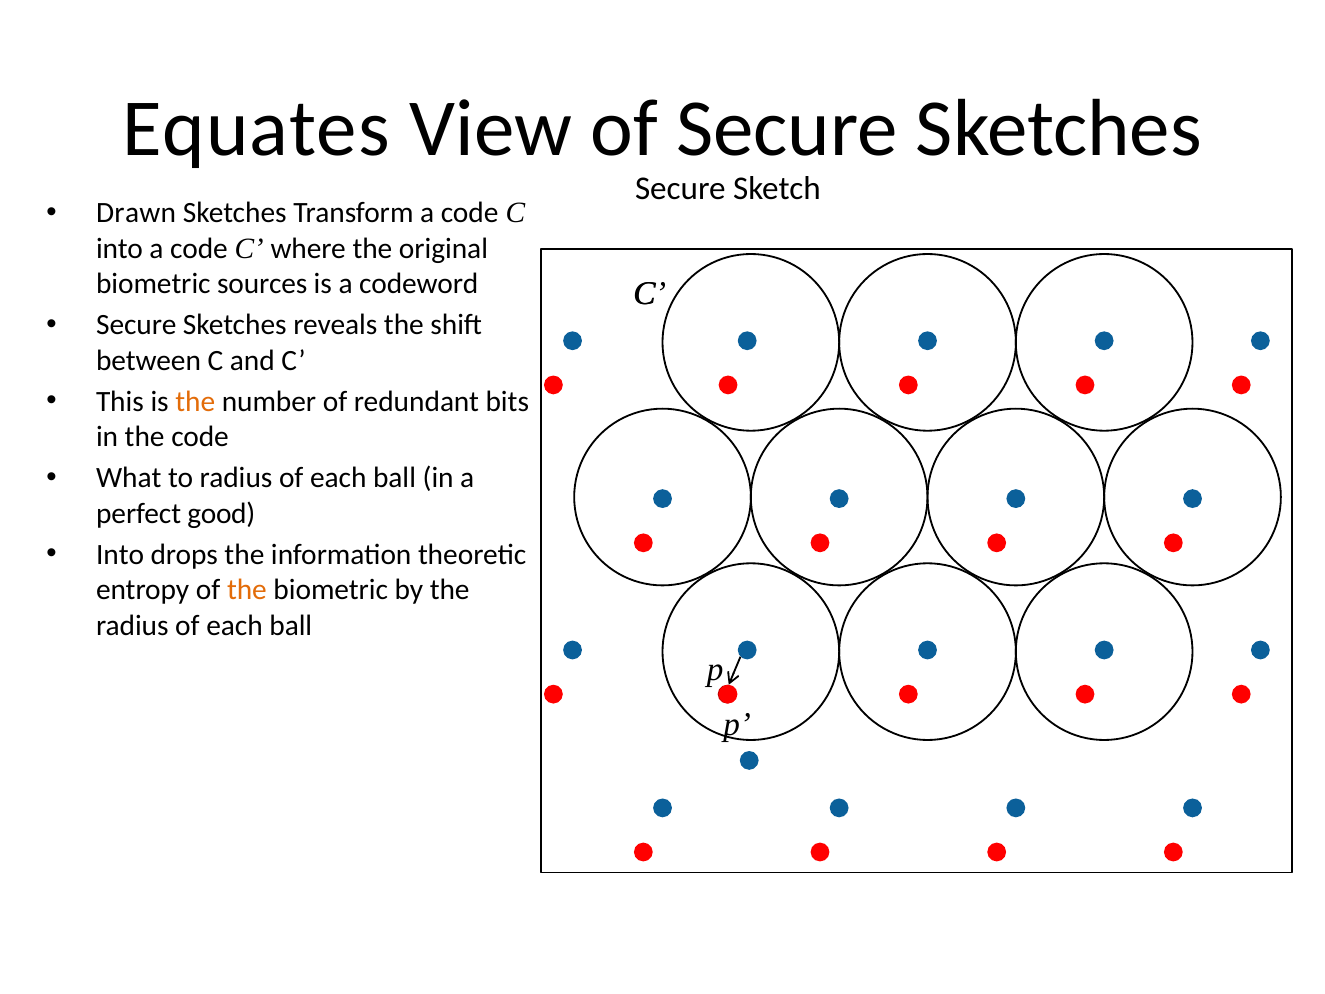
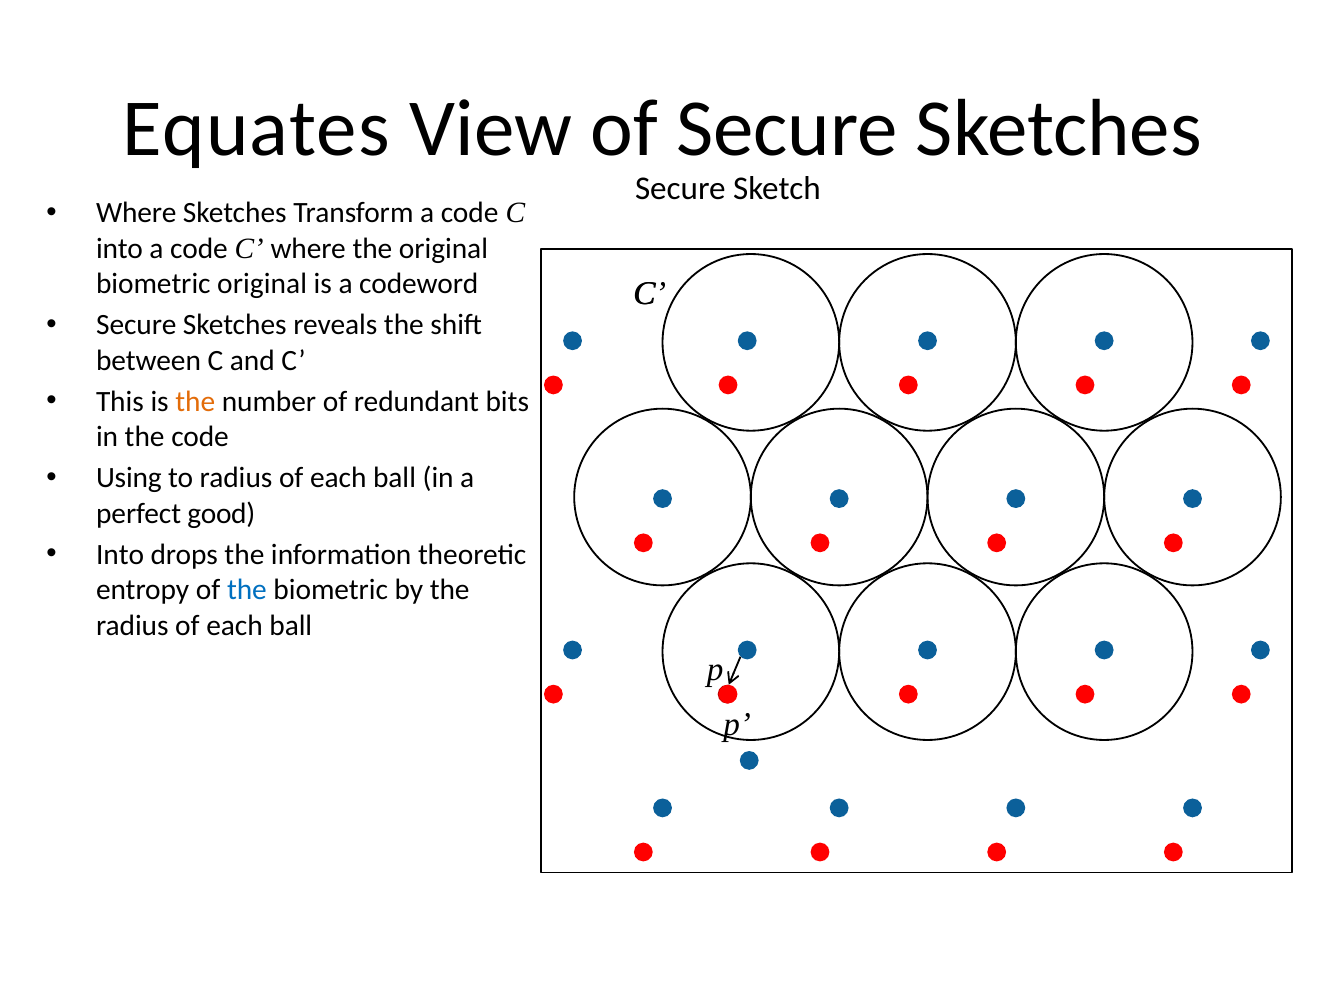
Drawn at (136, 213): Drawn -> Where
biometric sources: sources -> original
What: What -> Using
the at (247, 590) colour: orange -> blue
